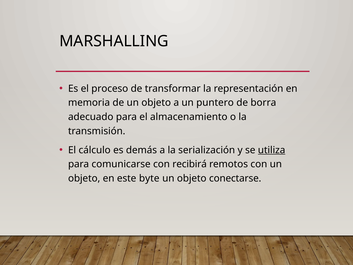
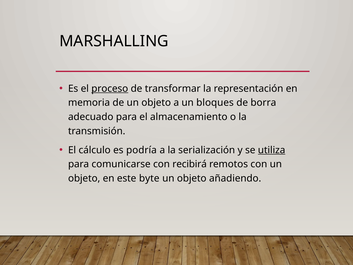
proceso underline: none -> present
puntero: puntero -> bloques
demás: demás -> podría
conectarse: conectarse -> añadiendo
